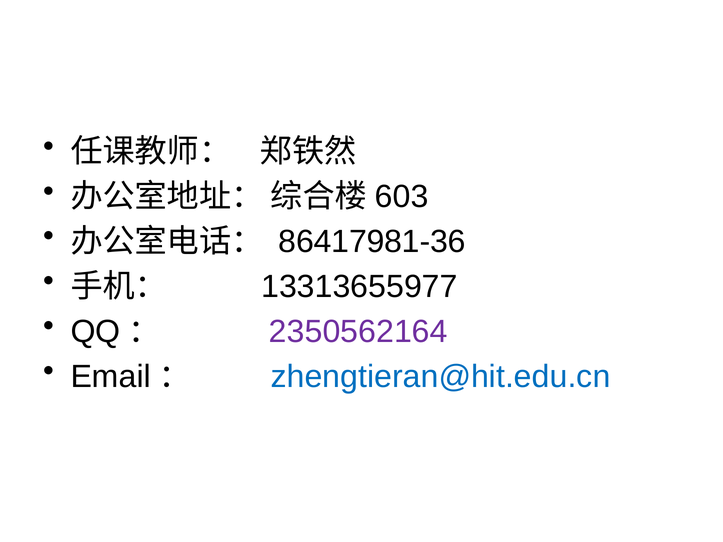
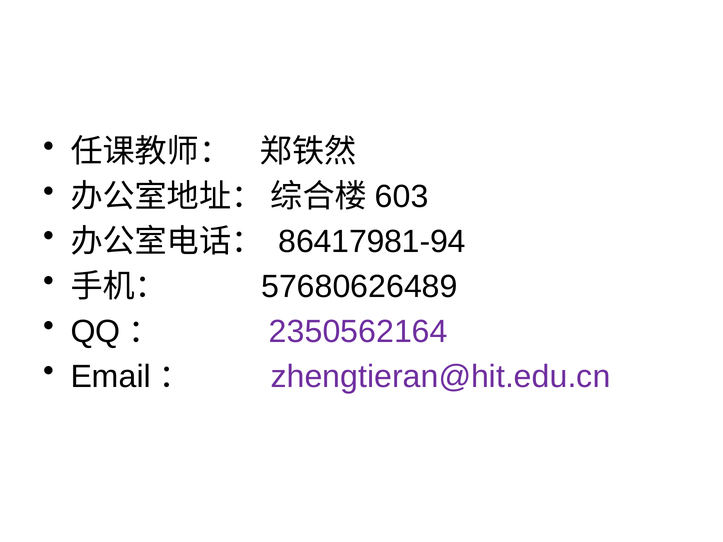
86417981-36: 86417981-36 -> 86417981-94
13313655977: 13313655977 -> 57680626489
zhengtieran@hit.edu.cn colour: blue -> purple
